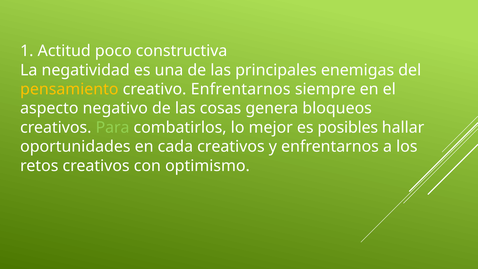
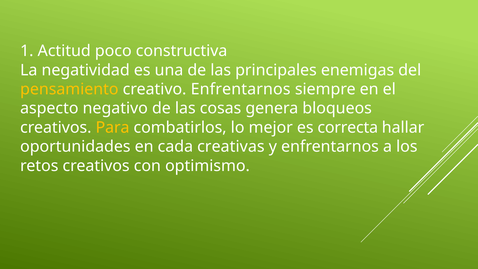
Para colour: light green -> yellow
posibles: posibles -> correcta
cada creativos: creativos -> creativas
